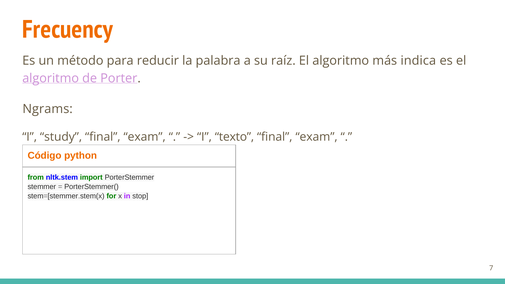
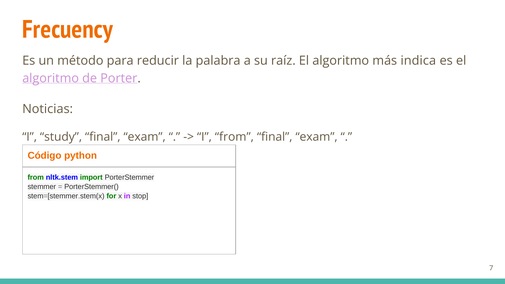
Ngrams: Ngrams -> Noticias
I texto: texto -> from
